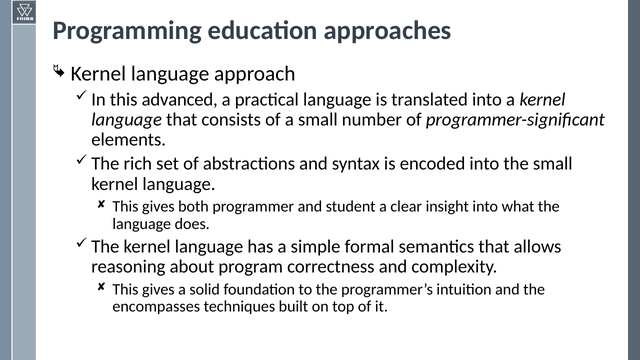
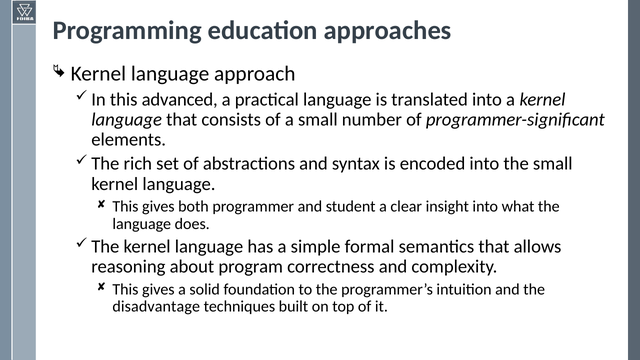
encompasses: encompasses -> disadvantage
